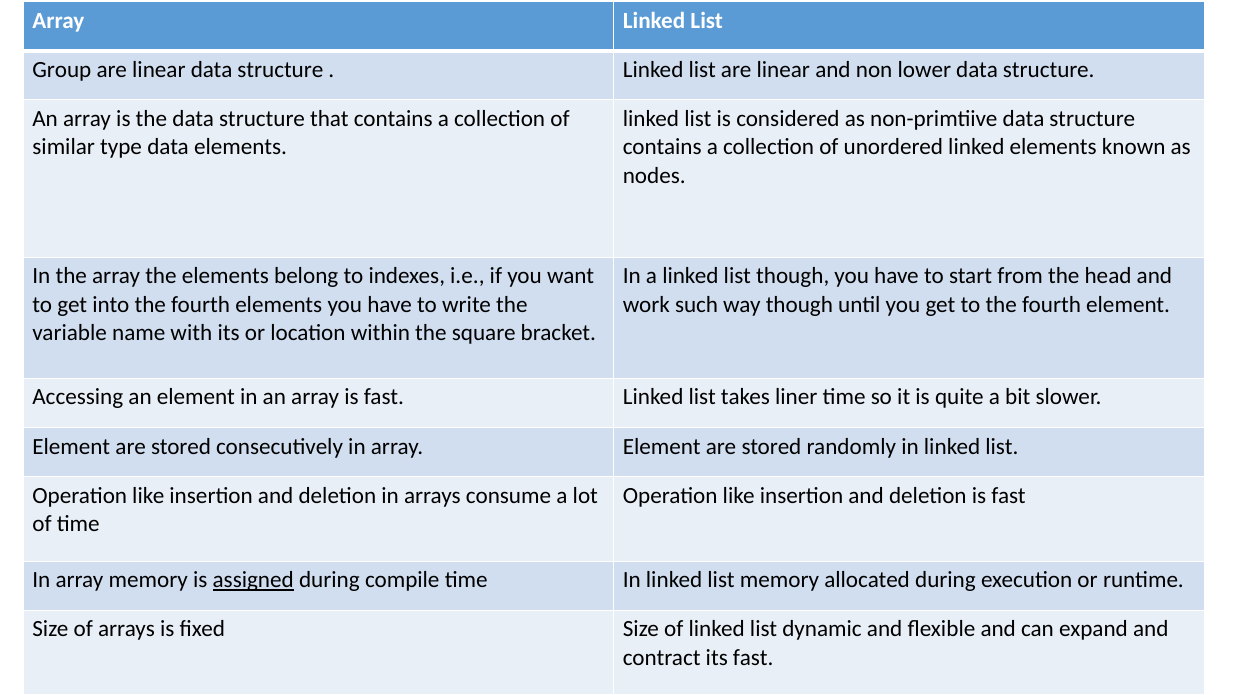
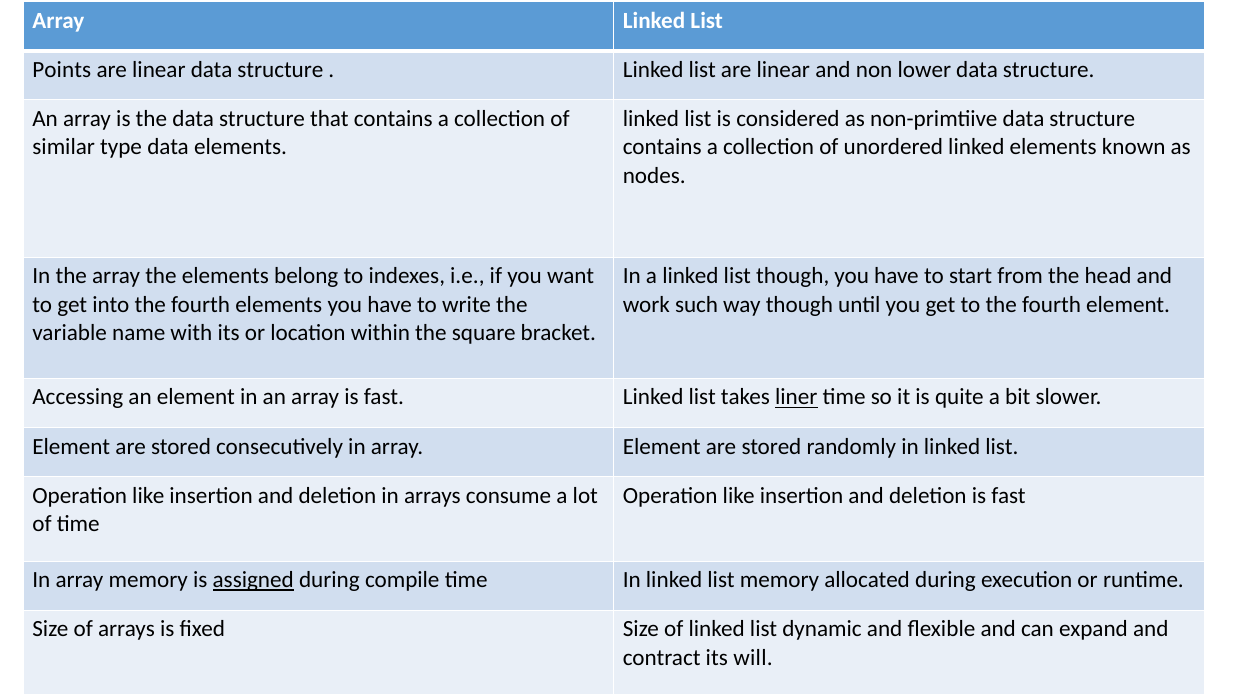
Group: Group -> Points
liner underline: none -> present
its fast: fast -> will
